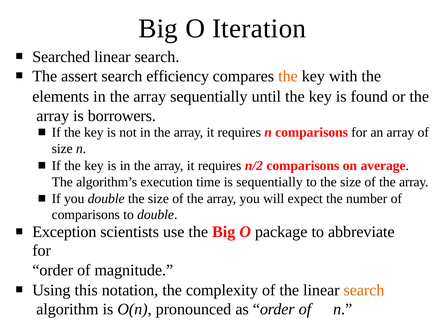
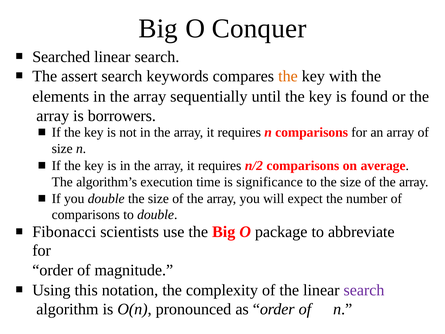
Iteration: Iteration -> Conquer
efficiency: efficiency -> keywords
is sequentially: sequentially -> significance
Exception: Exception -> Fibonacci
search at (364, 290) colour: orange -> purple
